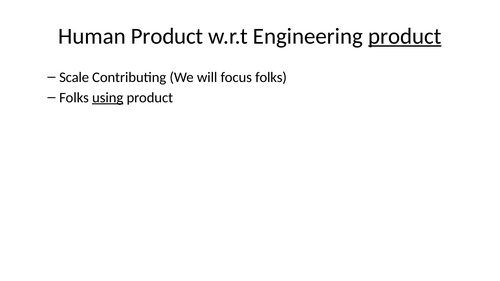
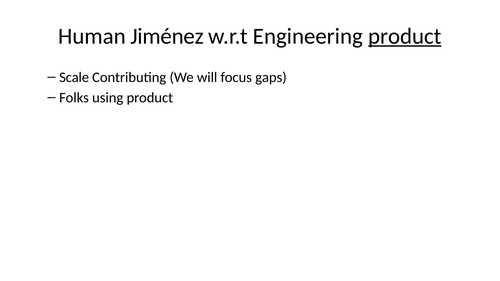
Human Product: Product -> Jiménez
focus folks: folks -> gaps
using underline: present -> none
